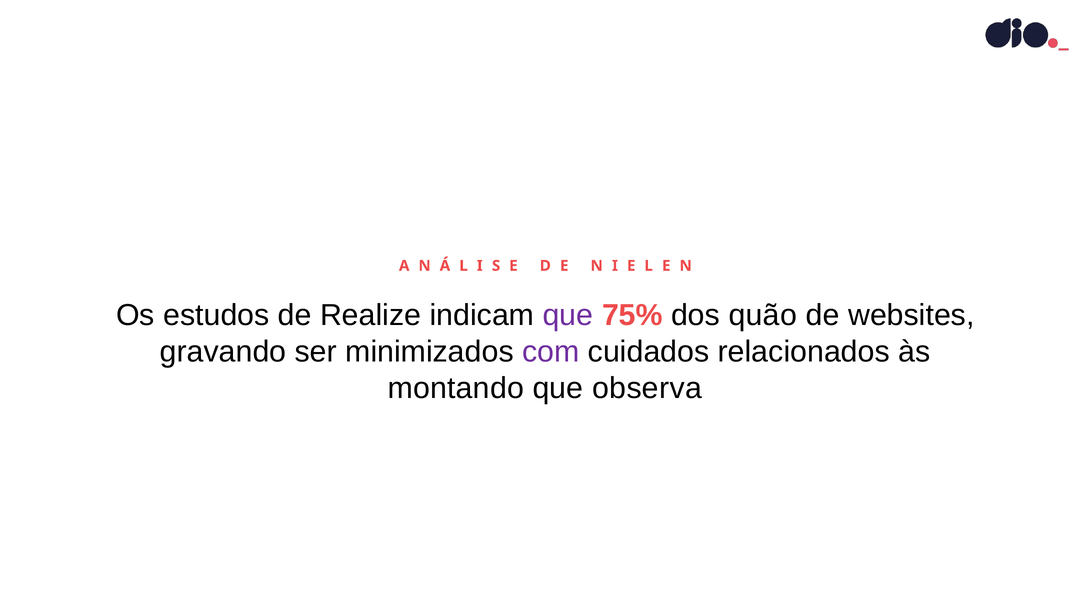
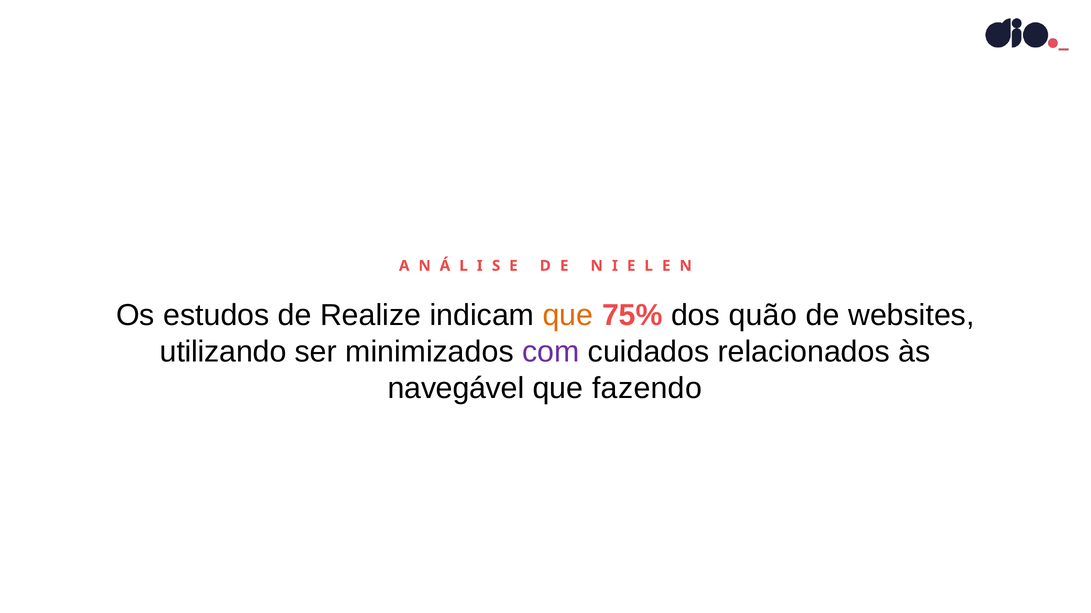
que at (568, 316) colour: purple -> orange
gravando: gravando -> utilizando
montando: montando -> navegável
observa: observa -> fazendo
